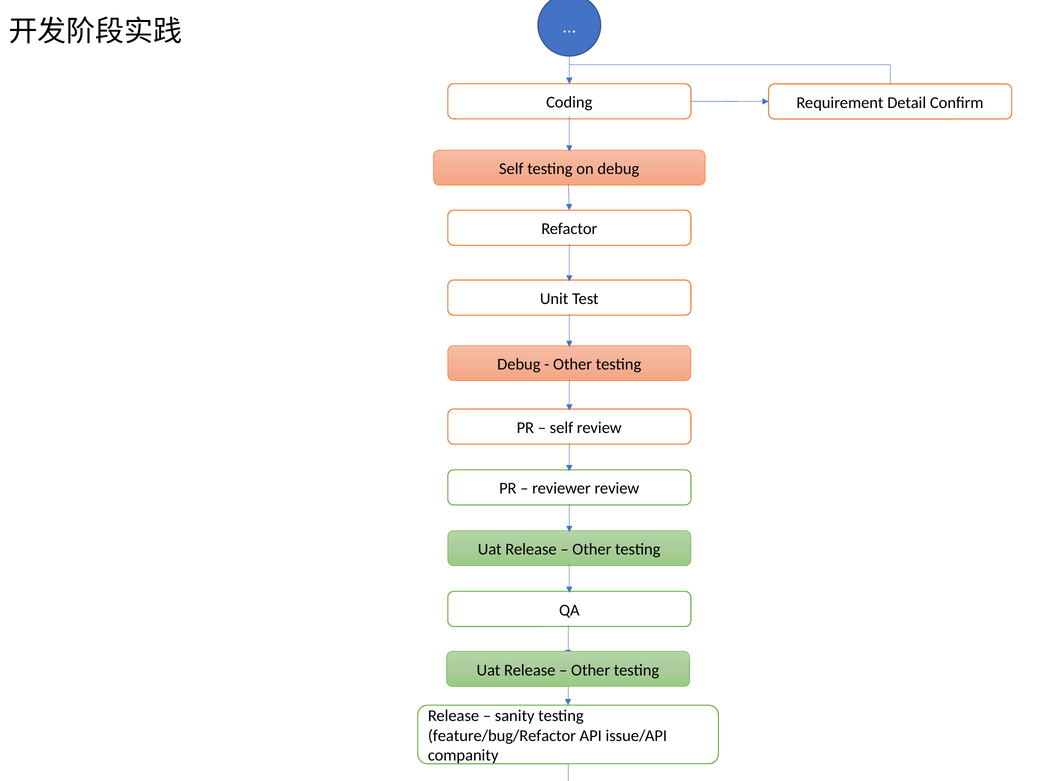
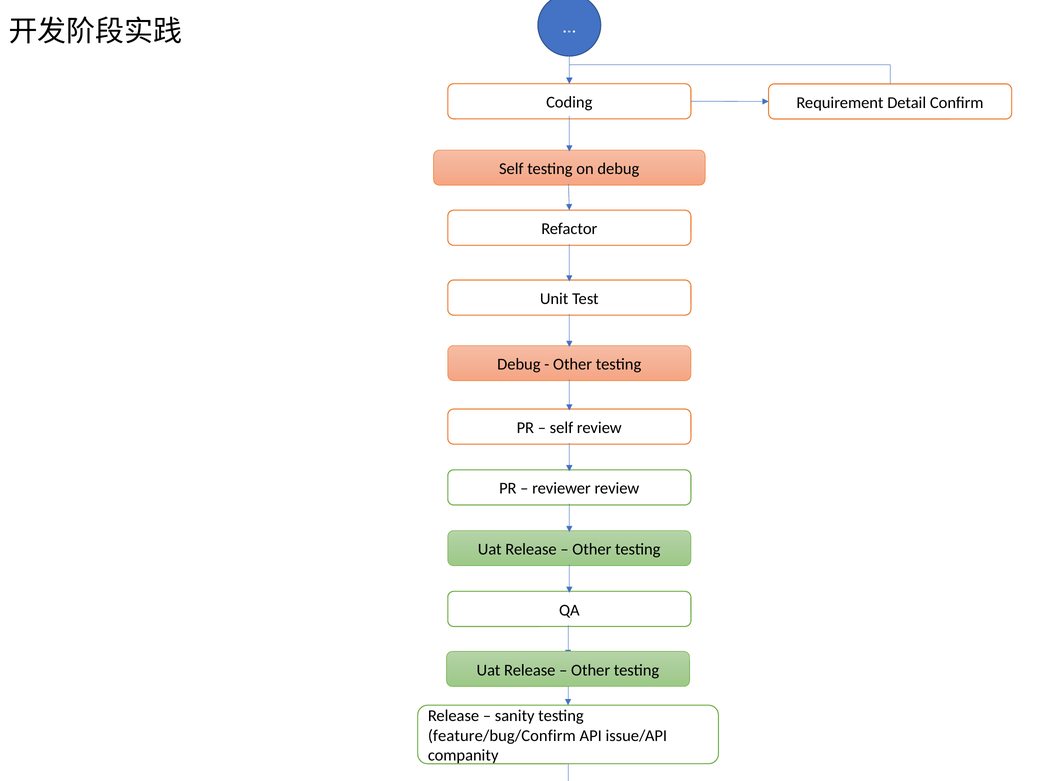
feature/bug/Refactor: feature/bug/Refactor -> feature/bug/Confirm
